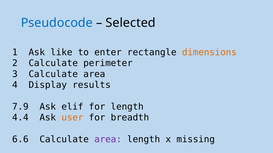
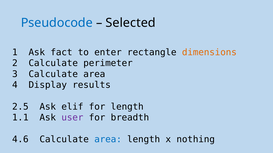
like: like -> fact
7.9: 7.9 -> 2.5
4.4: 4.4 -> 1.1
user colour: orange -> purple
6.6: 6.6 -> 4.6
area at (108, 140) colour: purple -> blue
missing: missing -> nothing
